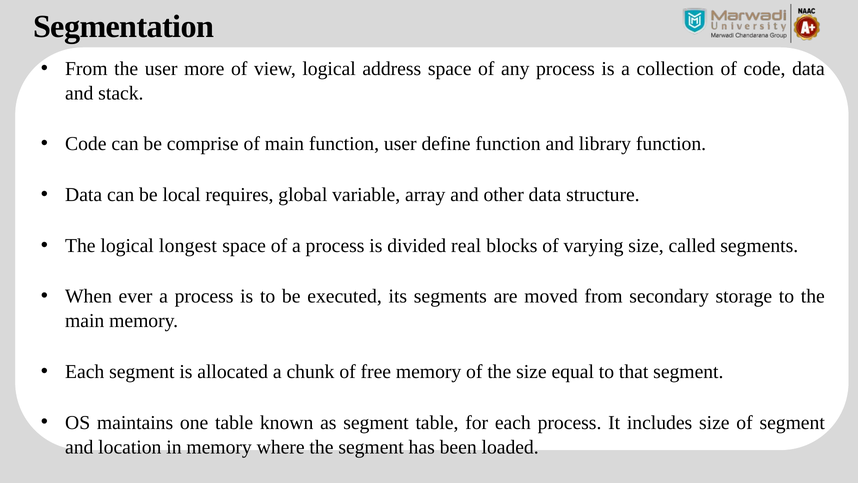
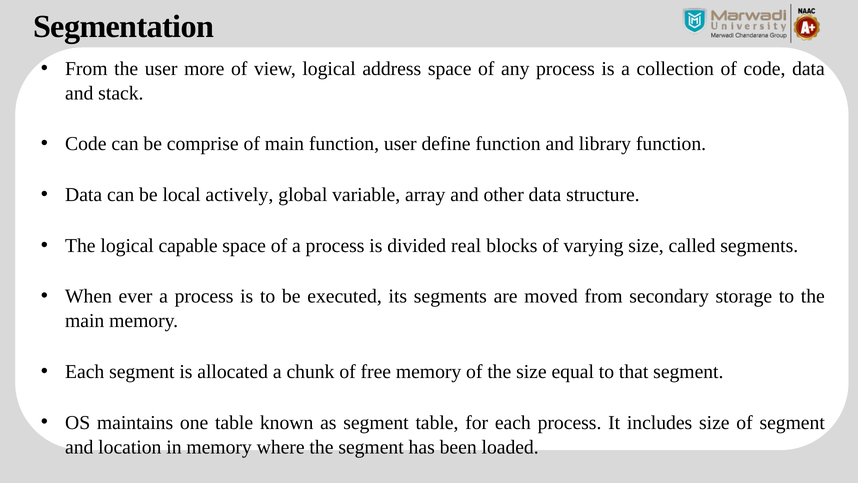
requires: requires -> actively
longest: longest -> capable
